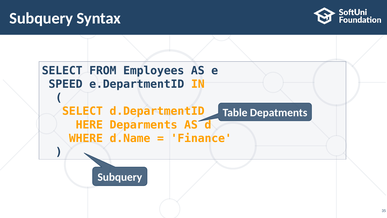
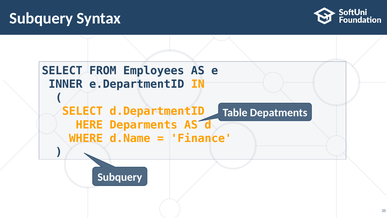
SPEED: SPEED -> INNER
